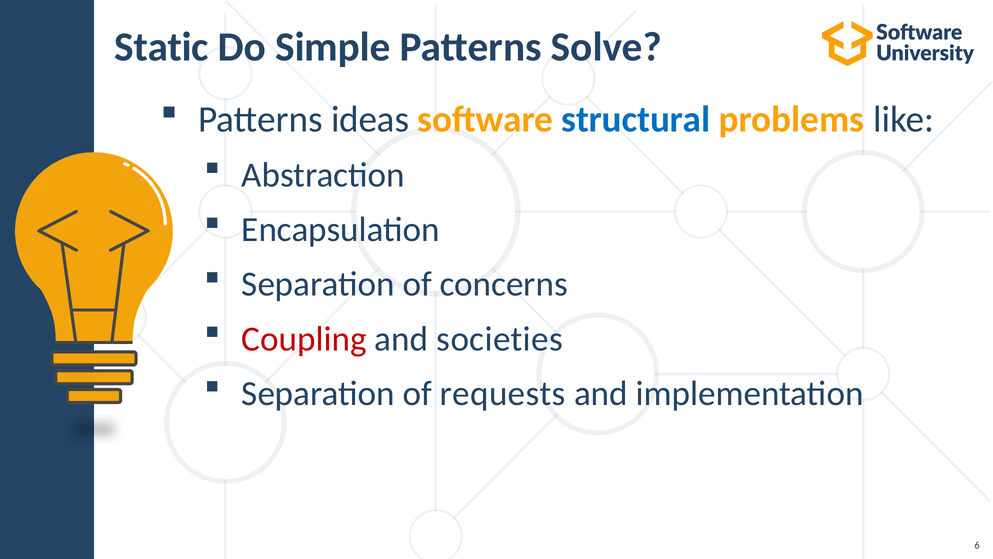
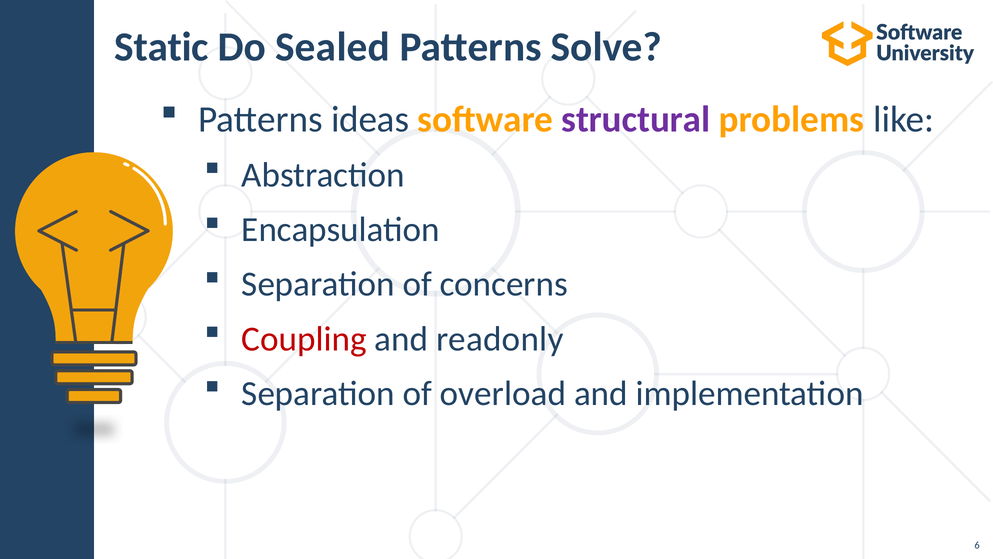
Simple: Simple -> Sealed
structural colour: blue -> purple
societies: societies -> readonly
requests: requests -> overload
